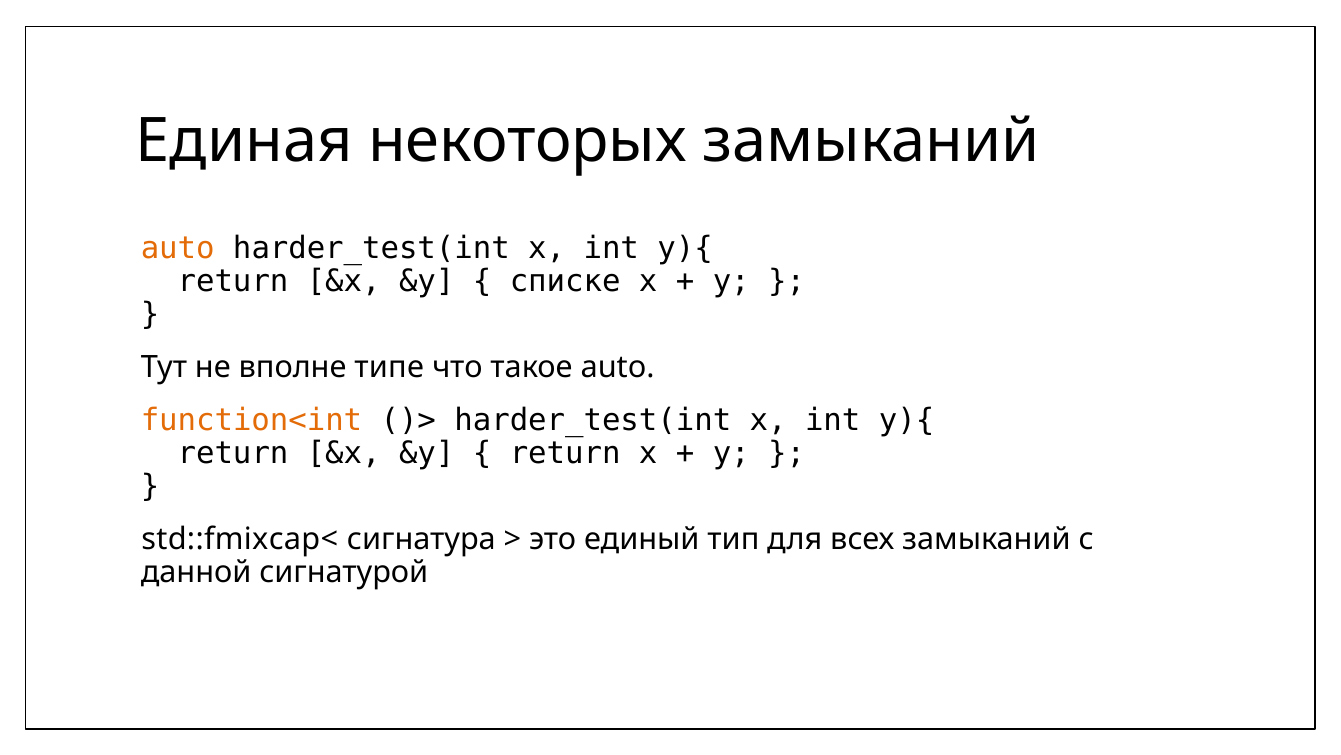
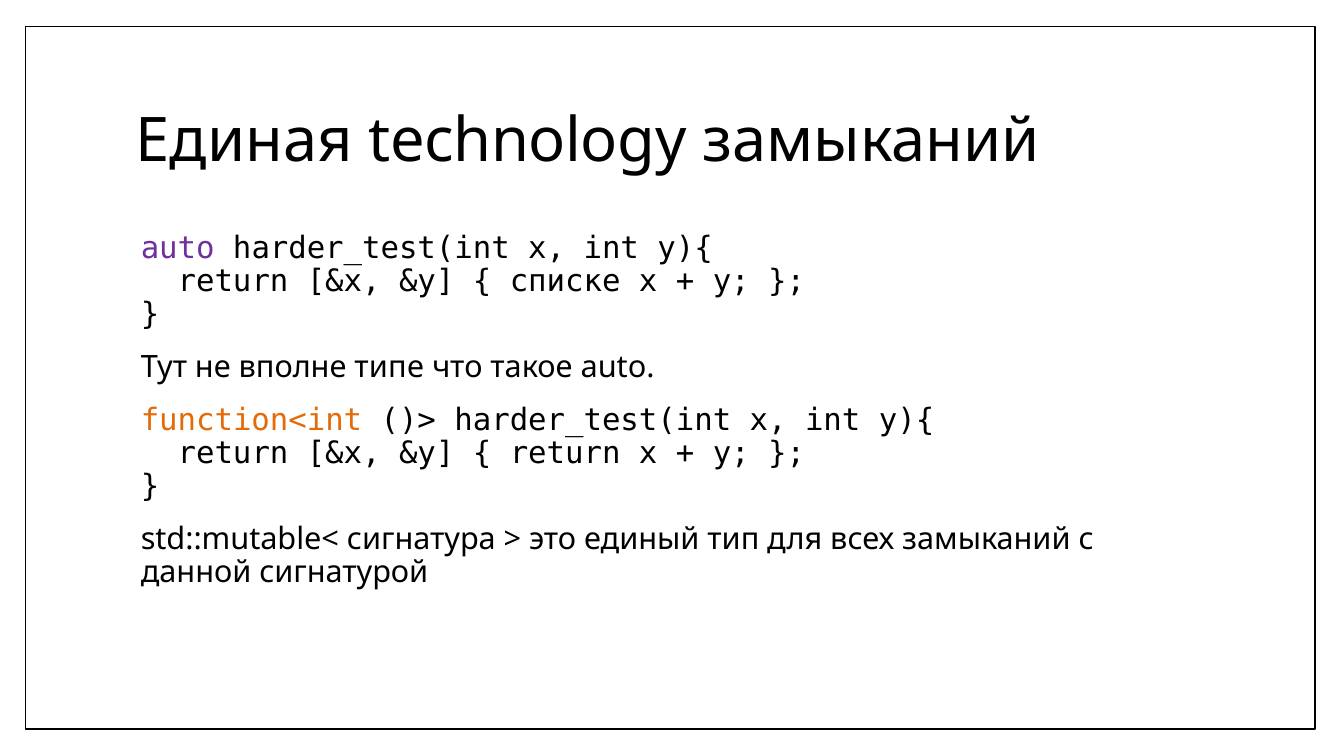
некоторых: некоторых -> technology
auto at (178, 248) colour: orange -> purple
std::fmixcap<: std::fmixcap< -> std::mutable<
